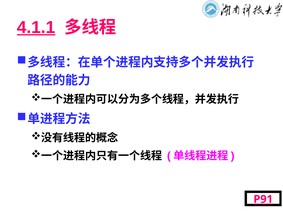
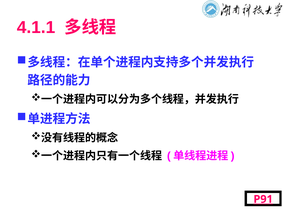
4.1.1 underline: present -> none
